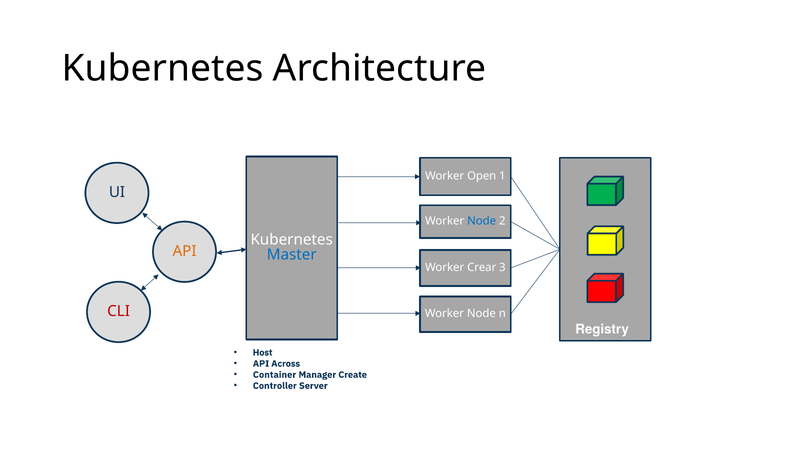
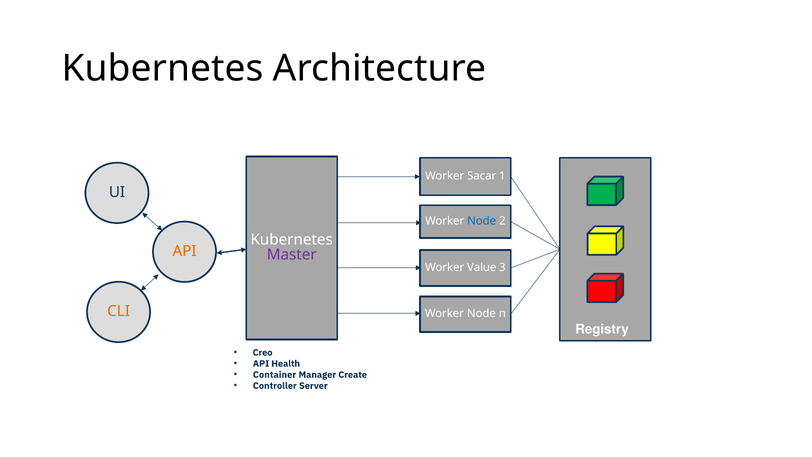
Open: Open -> Sacar
Master colour: blue -> purple
Crear: Crear -> Value
CLI colour: red -> orange
Host: Host -> Creo
Across: Across -> Health
